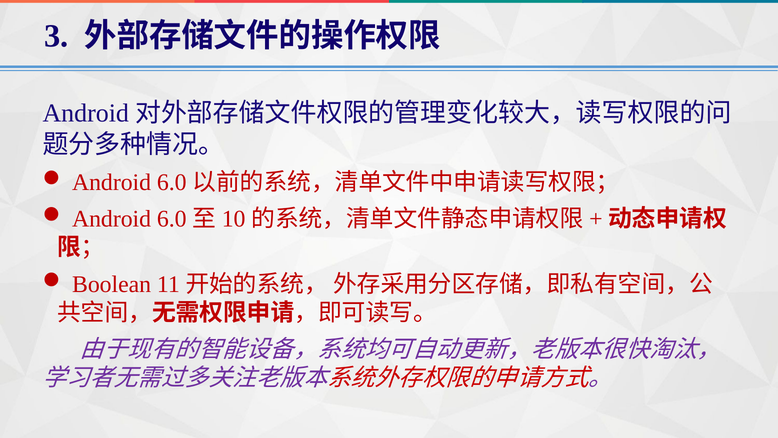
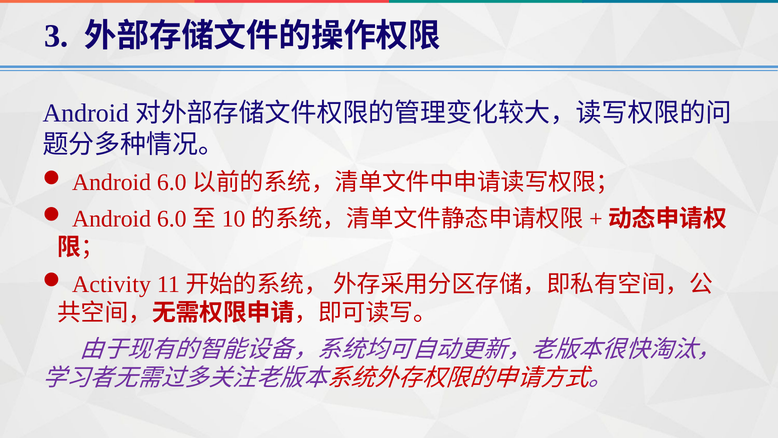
Boolean: Boolean -> Activity
